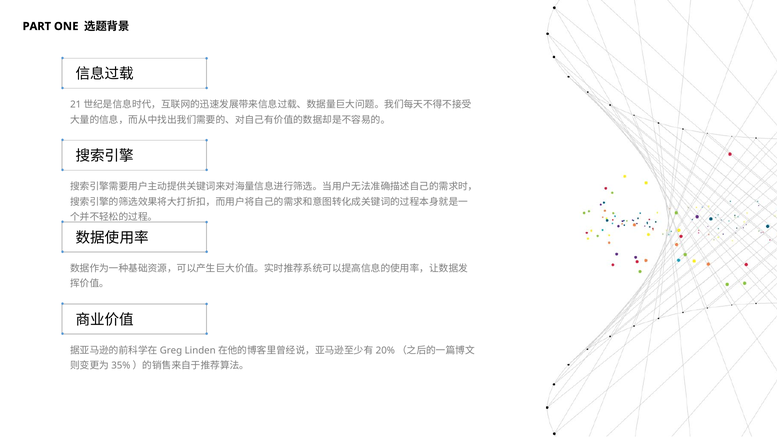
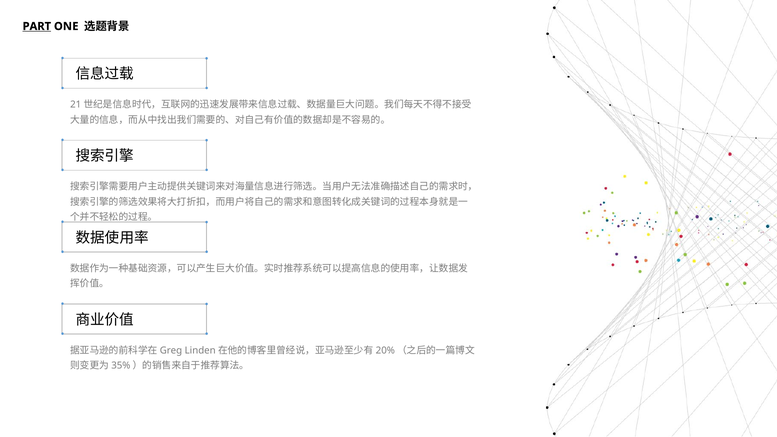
PART underline: none -> present
